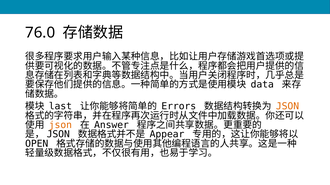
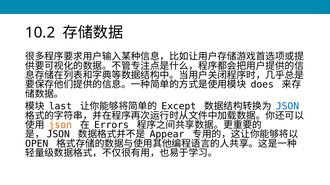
76.0: 76.0 -> 10.2
data: data -> does
Errors: Errors -> Except
JSON at (287, 107) colour: orange -> blue
Answer: Answer -> Errors
